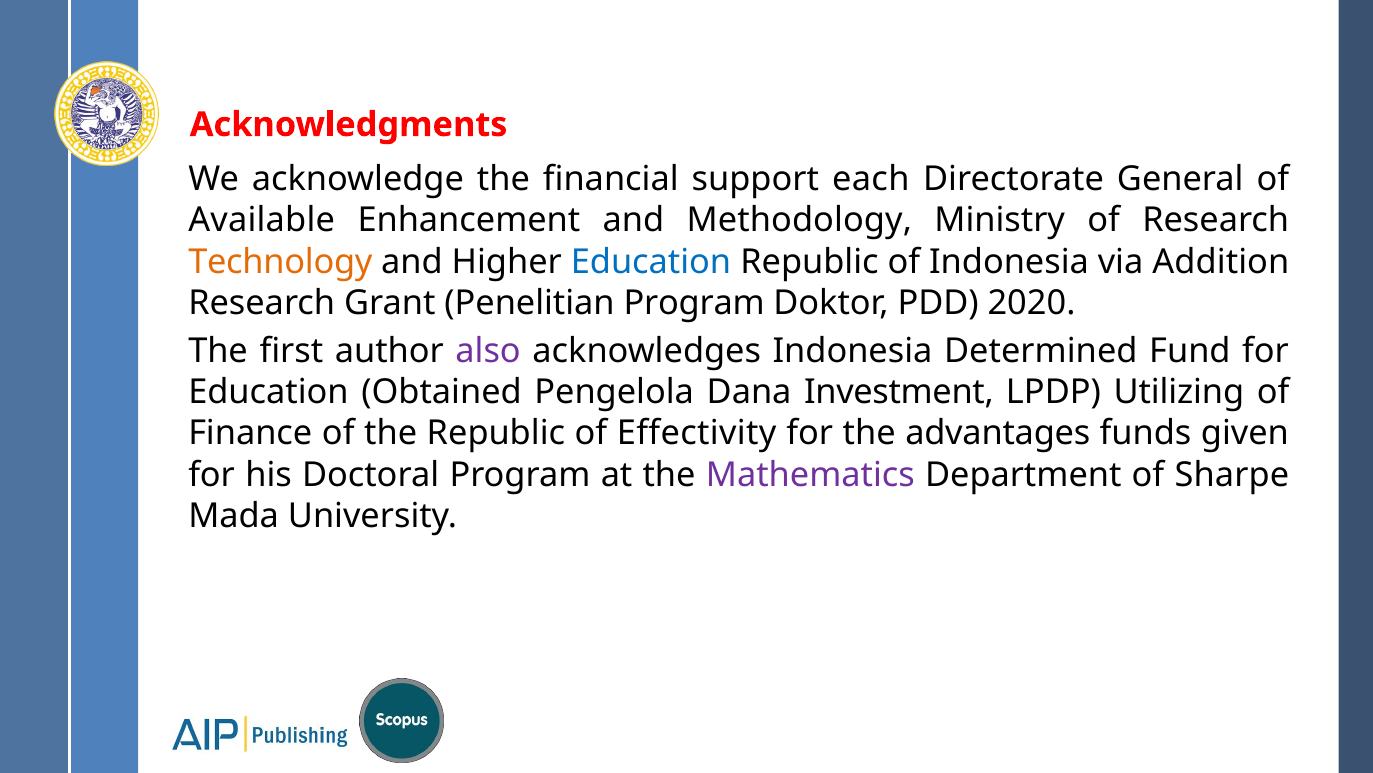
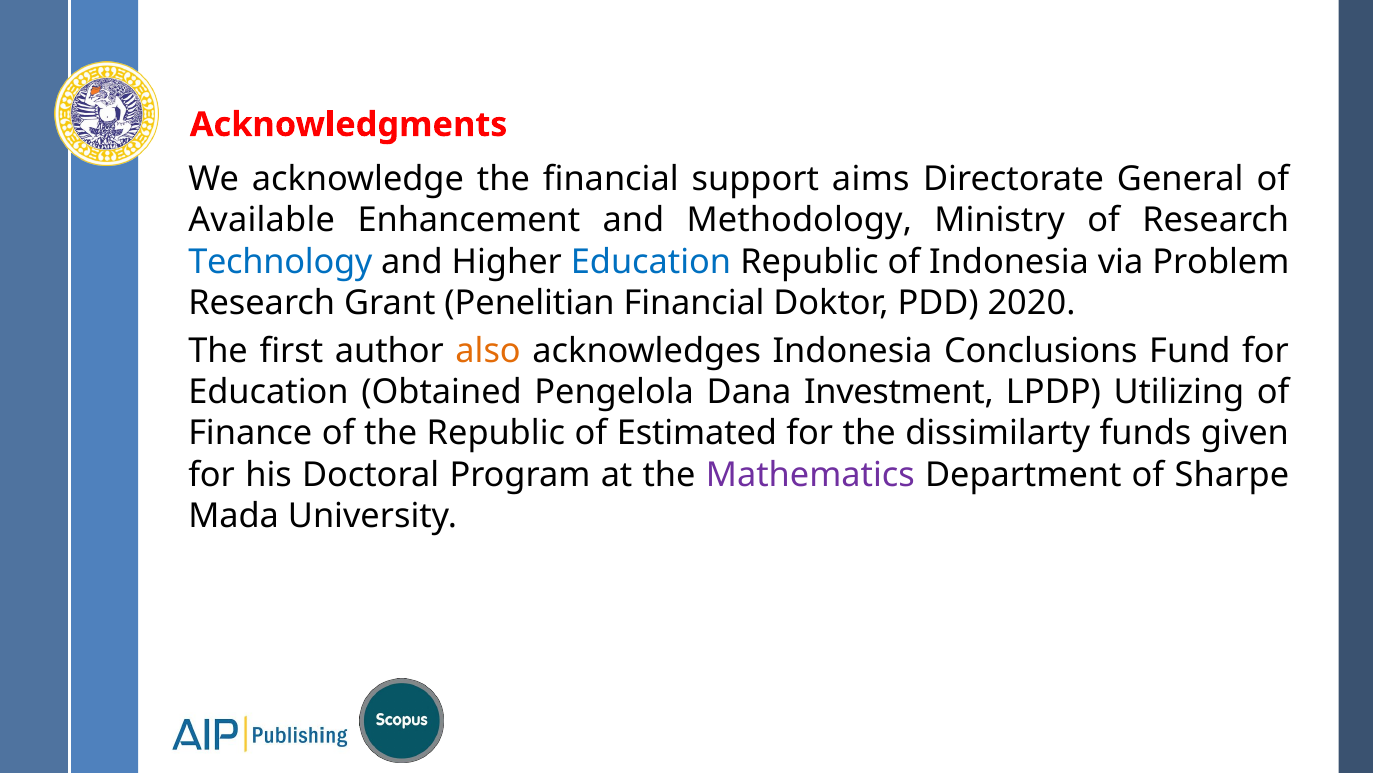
each: each -> aims
Technology colour: orange -> blue
Addition: Addition -> Problem
Penelitian Program: Program -> Financial
also colour: purple -> orange
Determined: Determined -> Conclusions
Effectivity: Effectivity -> Estimated
advantages: advantages -> dissimilarty
